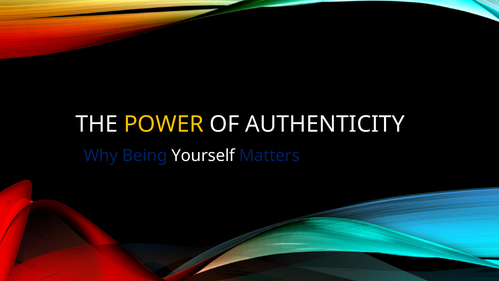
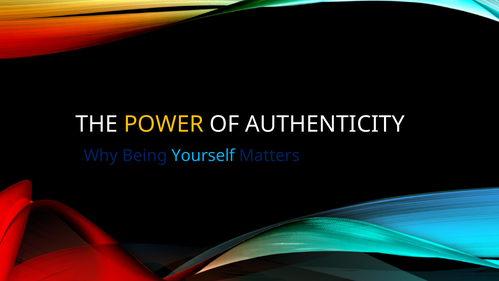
Yourself colour: white -> light blue
